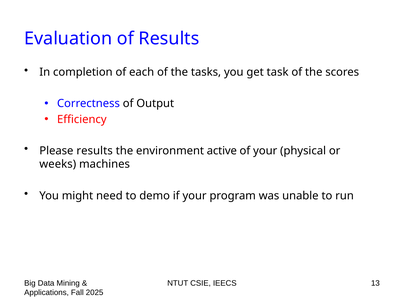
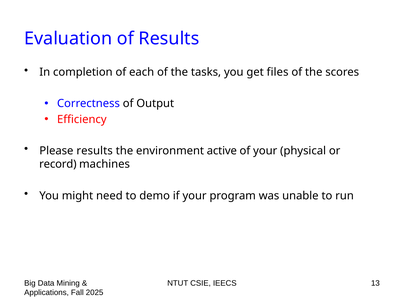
task: task -> files
weeks: weeks -> record
